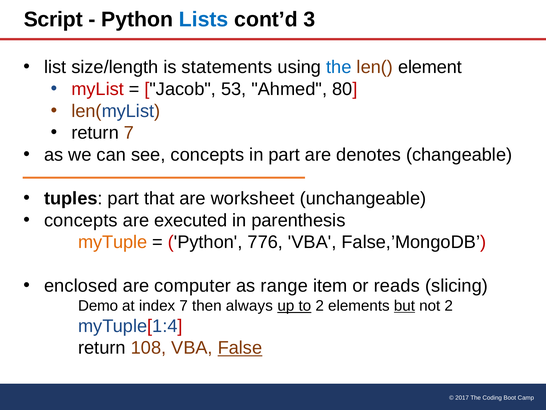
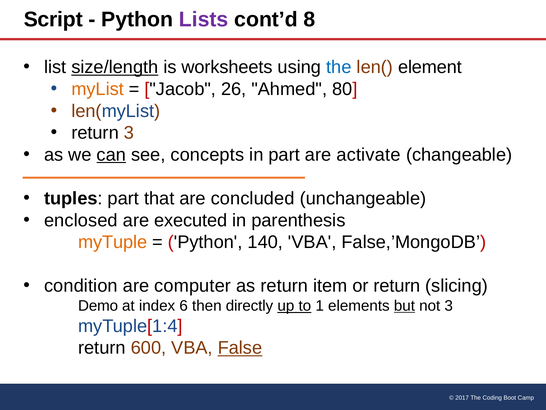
Lists colour: blue -> purple
3: 3 -> 8
size/length underline: none -> present
statements: statements -> worksheets
myList colour: red -> orange
53: 53 -> 26
return 7: 7 -> 3
can underline: none -> present
denotes: denotes -> activate
worksheet: worksheet -> concluded
concepts at (81, 220): concepts -> enclosed
776: 776 -> 140
enclosed: enclosed -> condition
as range: range -> return
or reads: reads -> return
index 7: 7 -> 6
always: always -> directly
to 2: 2 -> 1
not 2: 2 -> 3
108: 108 -> 600
